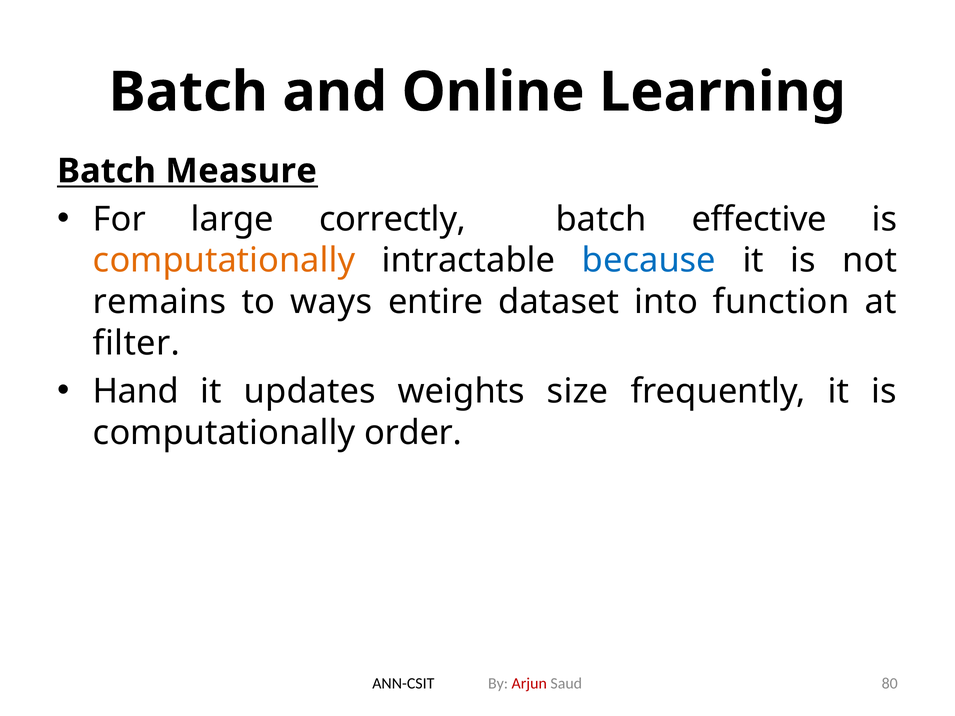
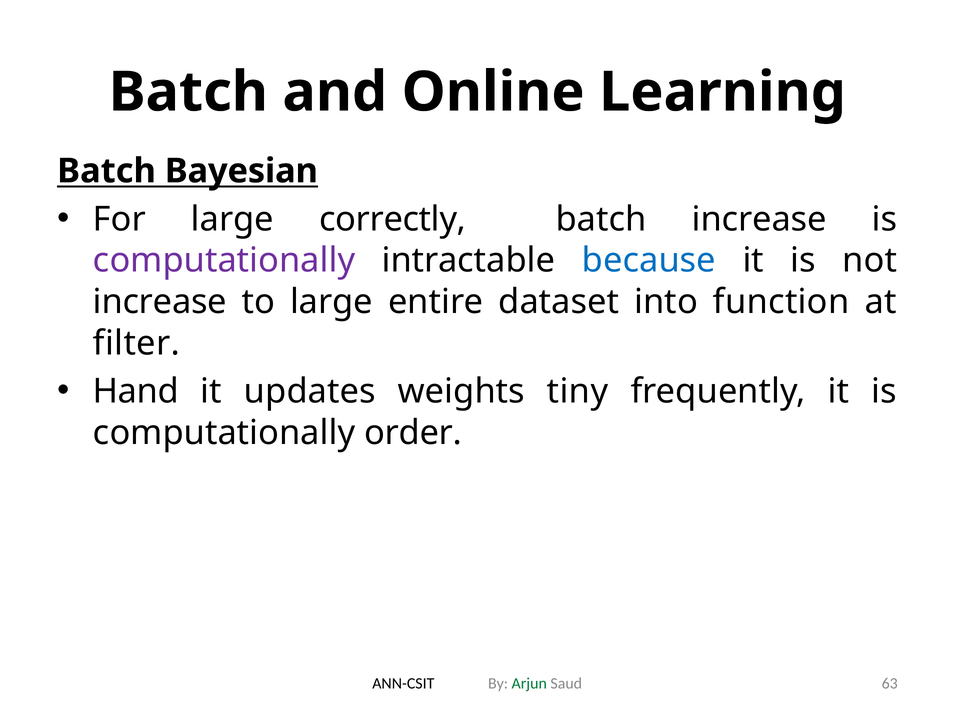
Measure: Measure -> Bayesian
batch effective: effective -> increase
computationally at (224, 261) colour: orange -> purple
remains at (160, 302): remains -> increase
to ways: ways -> large
size: size -> tiny
Arjun colour: red -> green
80: 80 -> 63
